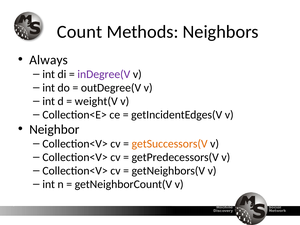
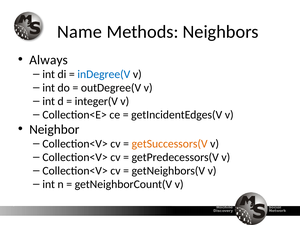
Count: Count -> Name
inDegree(V colour: purple -> blue
weight(V: weight(V -> integer(V
